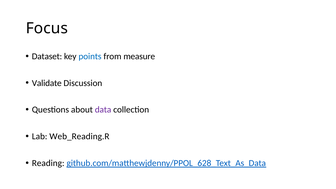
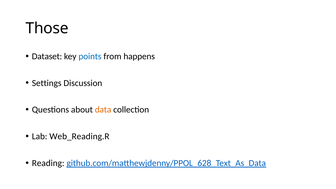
Focus: Focus -> Those
measure: measure -> happens
Validate: Validate -> Settings
data colour: purple -> orange
